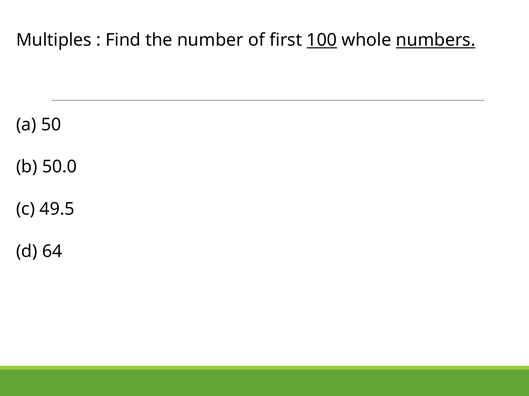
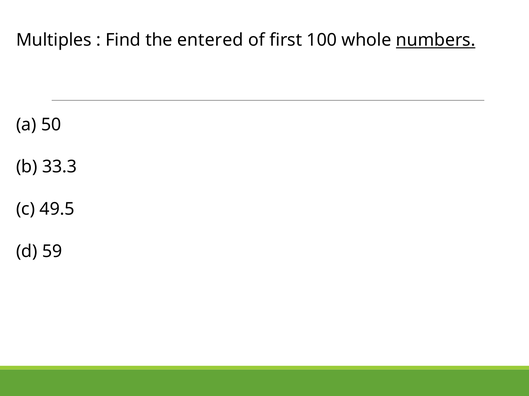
number: number -> entered
100 underline: present -> none
50.0: 50.0 -> 33.3
64: 64 -> 59
